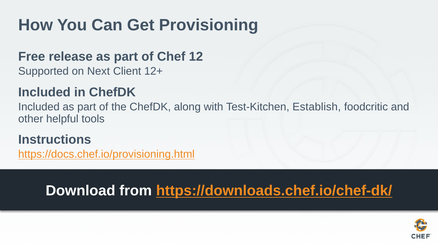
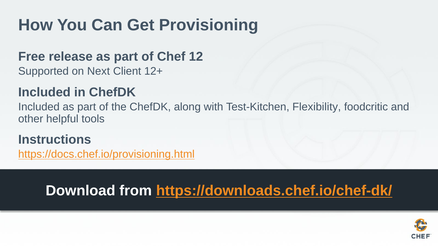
Establish: Establish -> Flexibility
